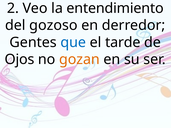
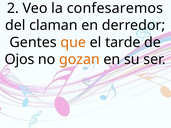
entendimiento: entendimiento -> confesaremos
gozoso: gozoso -> claman
que colour: blue -> orange
